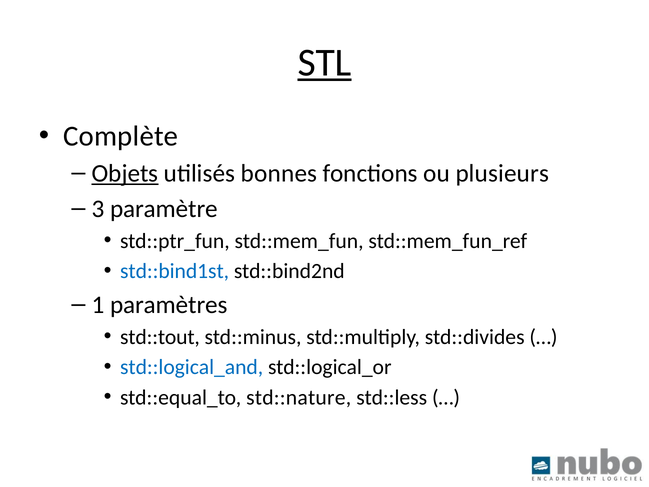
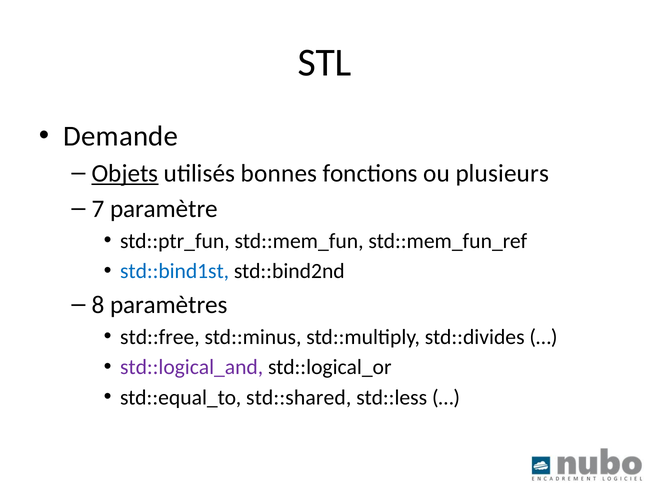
STL underline: present -> none
Complète: Complète -> Demande
3: 3 -> 7
1: 1 -> 8
std::tout: std::tout -> std::free
std::logical_and colour: blue -> purple
std::nature: std::nature -> std::shared
